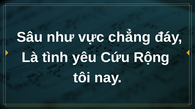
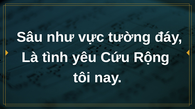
chẳng: chẳng -> tường
